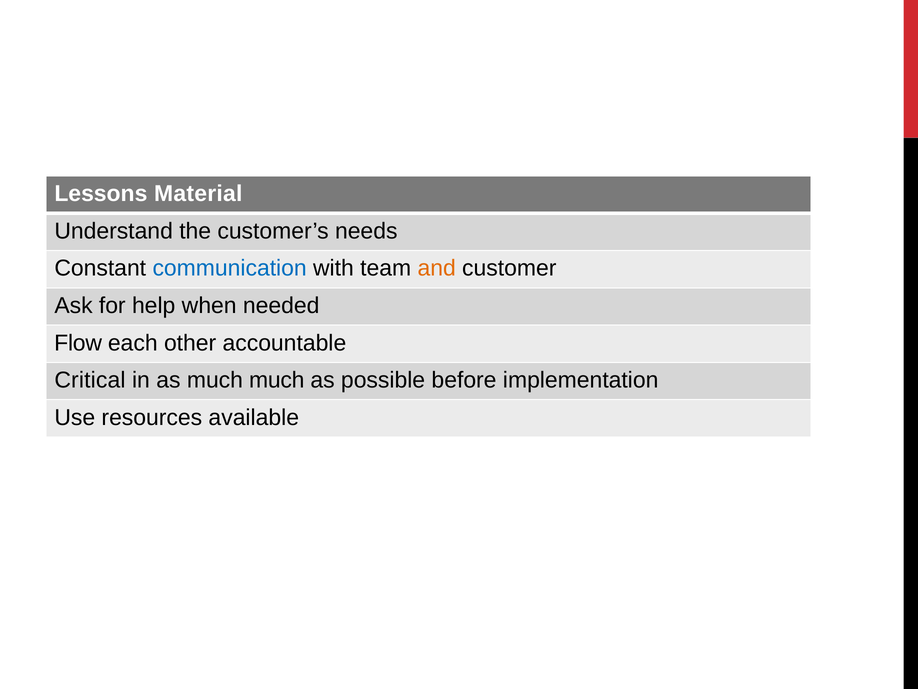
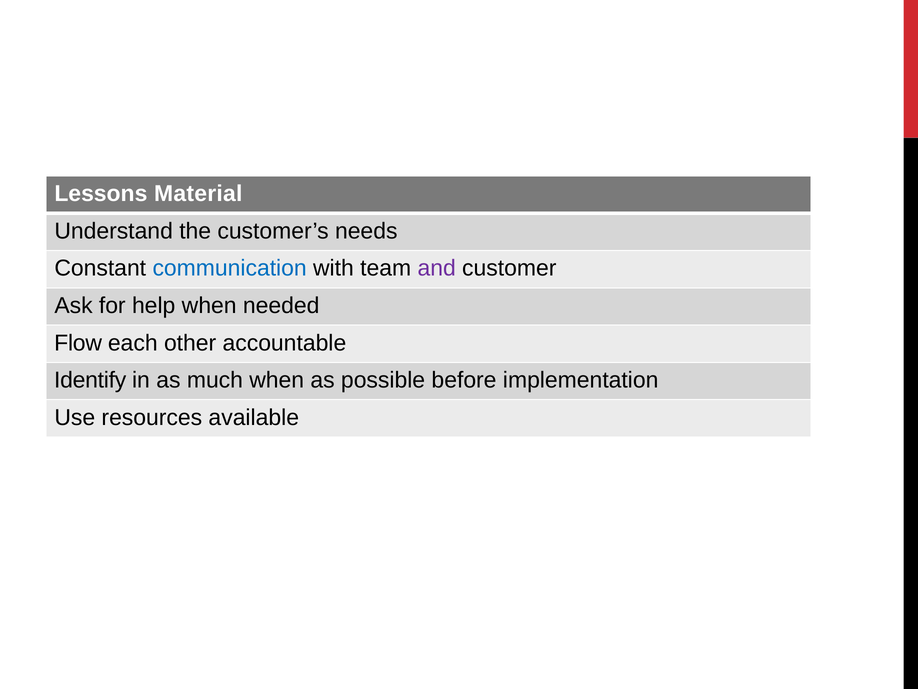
and colour: orange -> purple
Critical: Critical -> Identify
much much: much -> when
